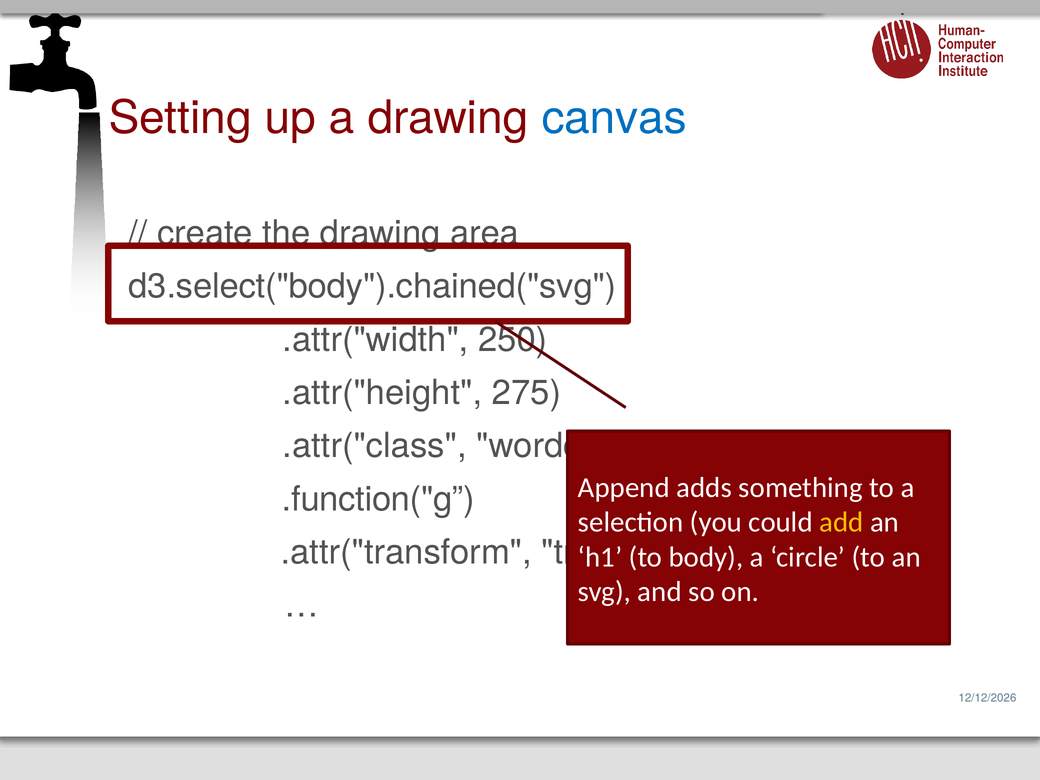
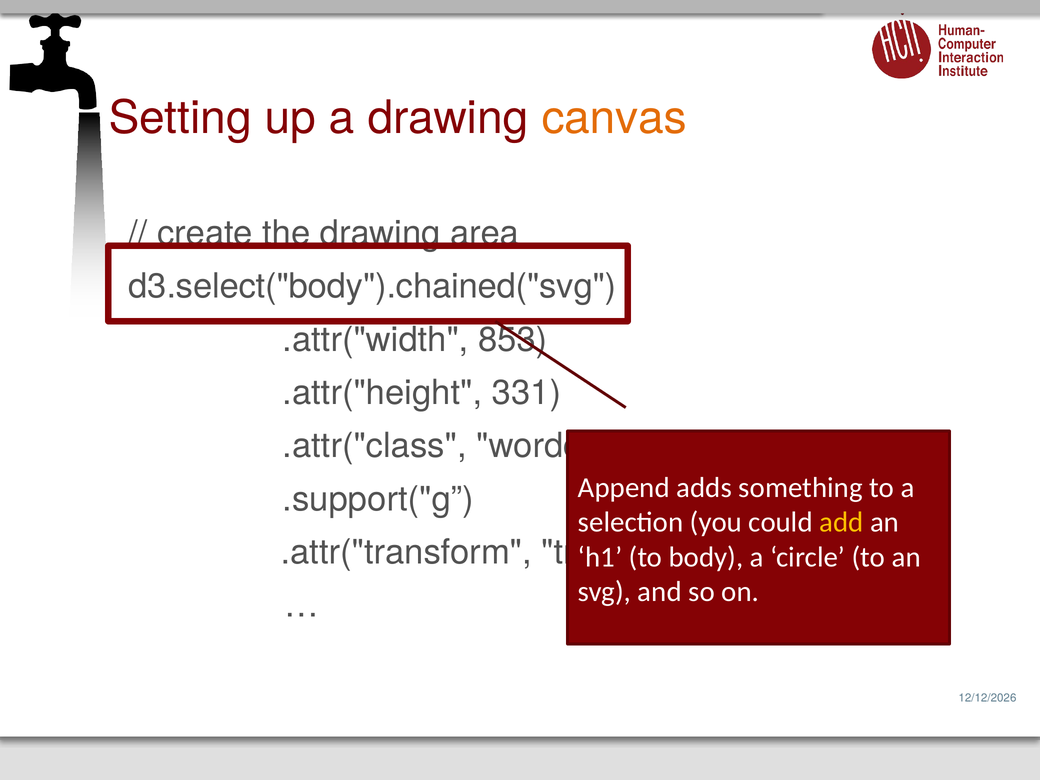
canvas colour: blue -> orange
250: 250 -> 853
275: 275 -> 331
.function("g: .function("g -> .support("g
